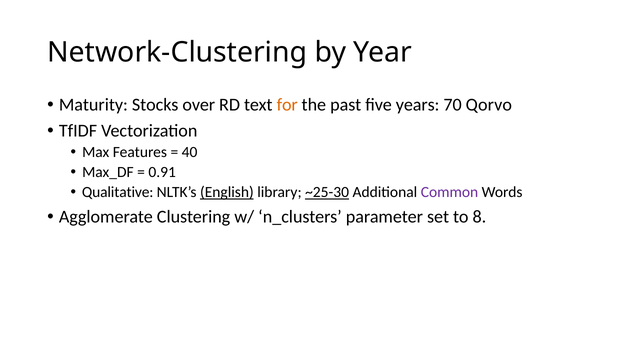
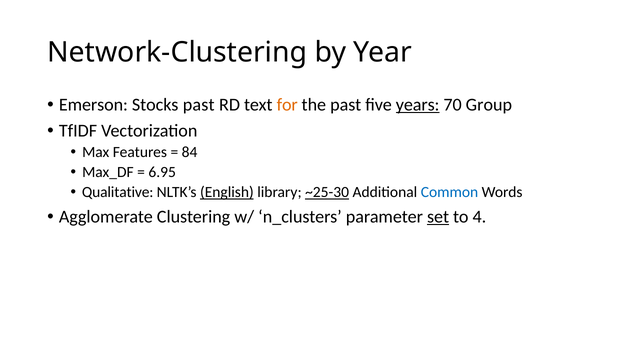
Maturity: Maturity -> Emerson
Stocks over: over -> past
years underline: none -> present
Qorvo: Qorvo -> Group
40: 40 -> 84
0.91: 0.91 -> 6.95
Common colour: purple -> blue
set underline: none -> present
8: 8 -> 4
